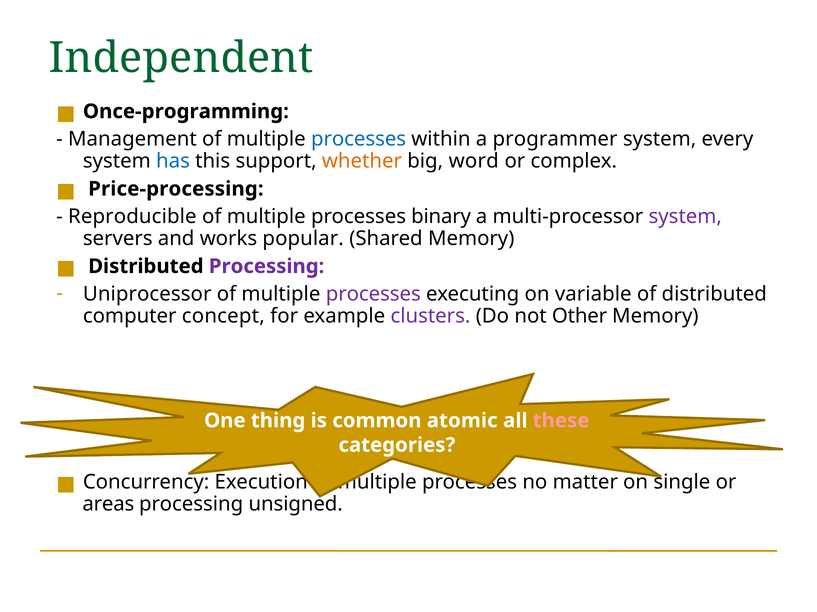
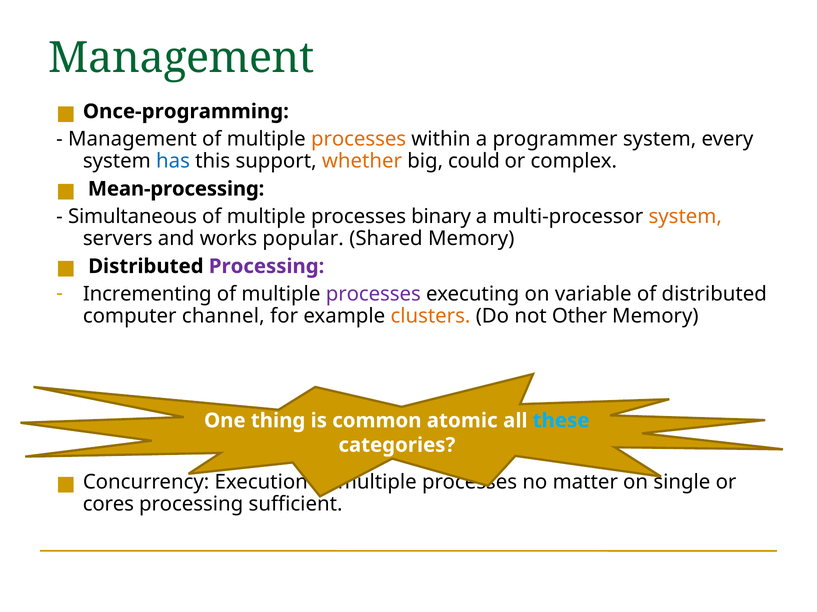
Independent at (181, 58): Independent -> Management
processes at (359, 139) colour: blue -> orange
word: word -> could
Price-processing: Price-processing -> Mean-processing
Reproducible: Reproducible -> Simultaneous
system at (685, 217) colour: purple -> orange
Uniprocessor: Uniprocessor -> Incrementing
concept: concept -> channel
clusters colour: purple -> orange
these colour: pink -> light blue
areas: areas -> cores
unsigned: unsigned -> sufficient
